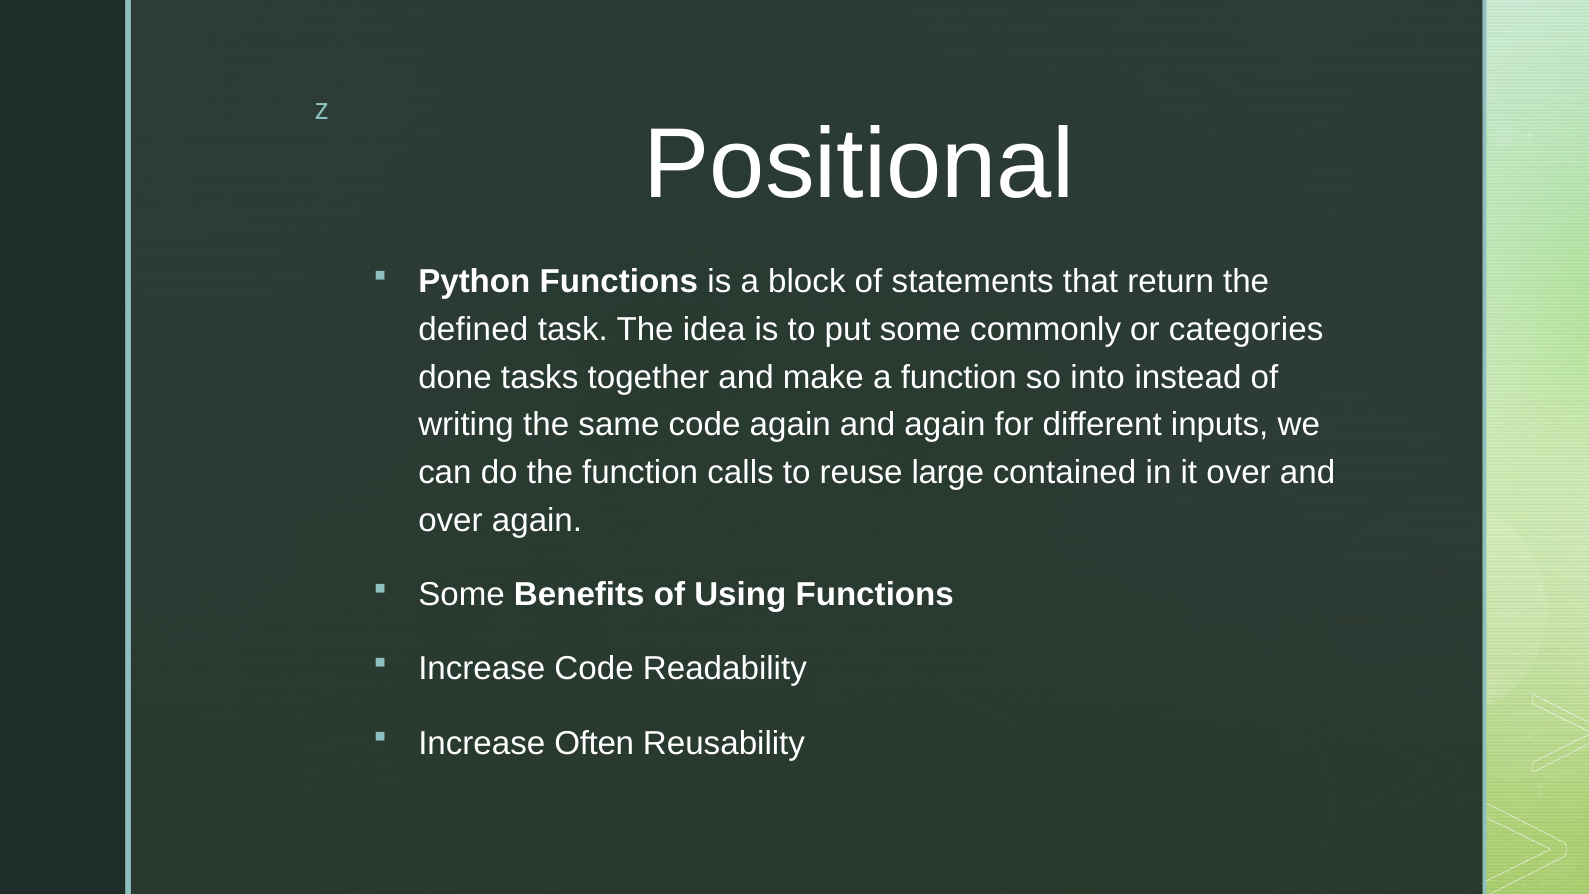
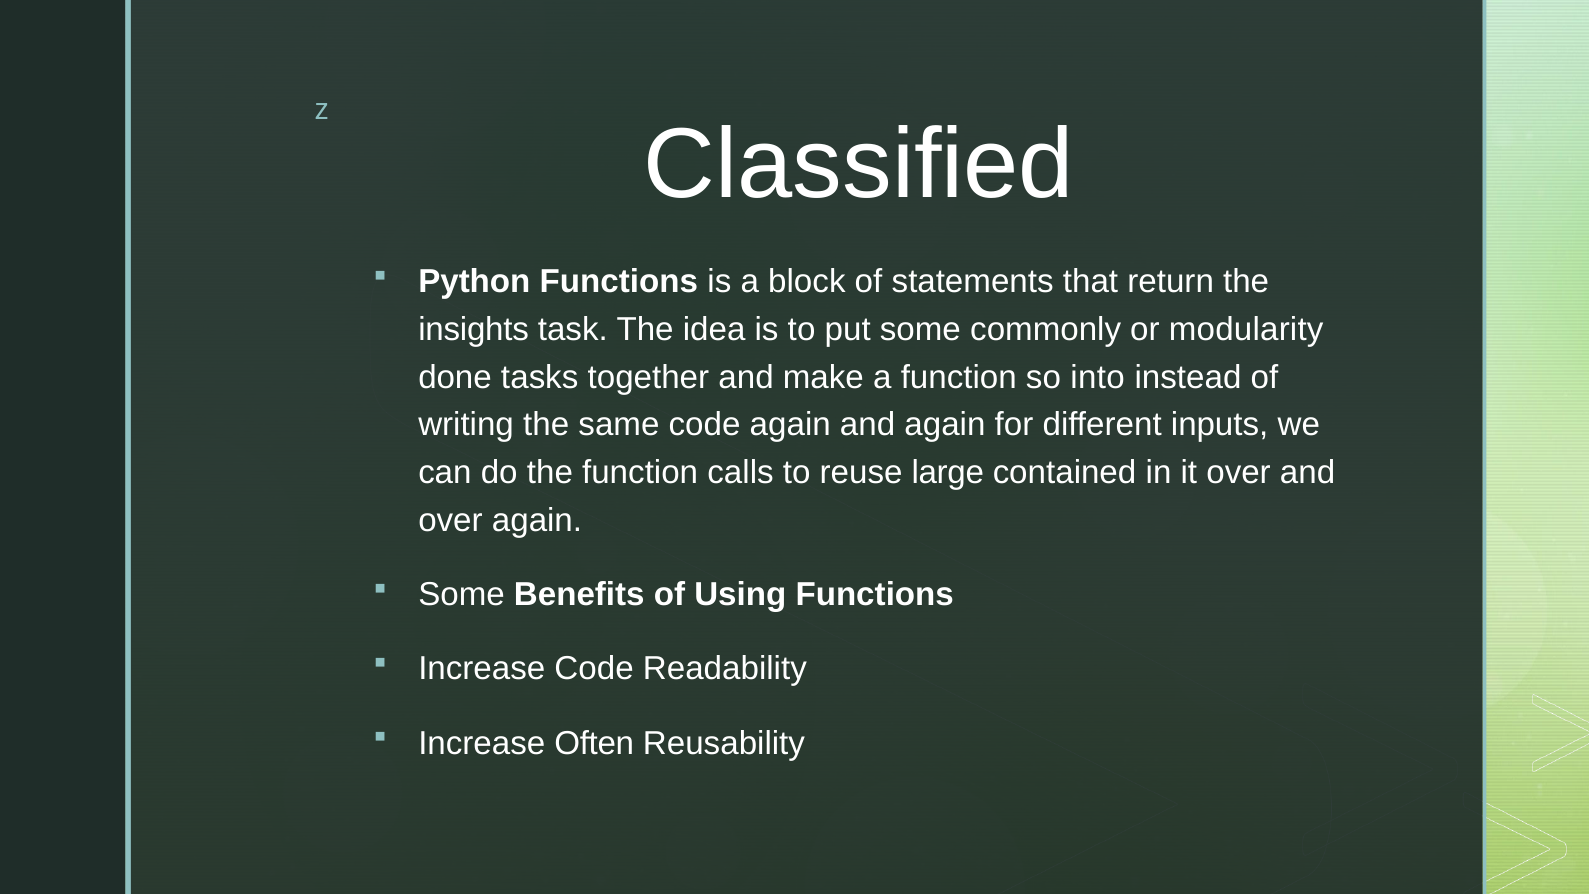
Positional: Positional -> Classified
defined: defined -> insights
categories: categories -> modularity
